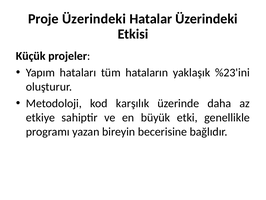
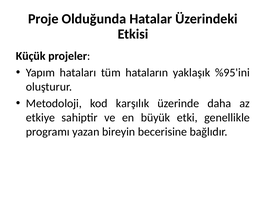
Proje Üzerindeki: Üzerindeki -> Olduğunda
%23'ini: %23'ini -> %95'ini
